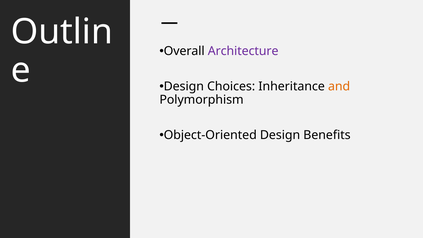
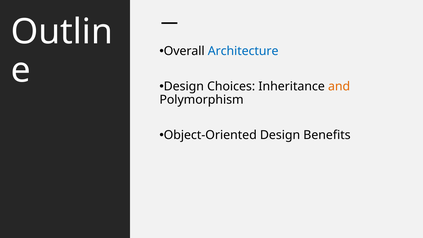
Architecture colour: purple -> blue
